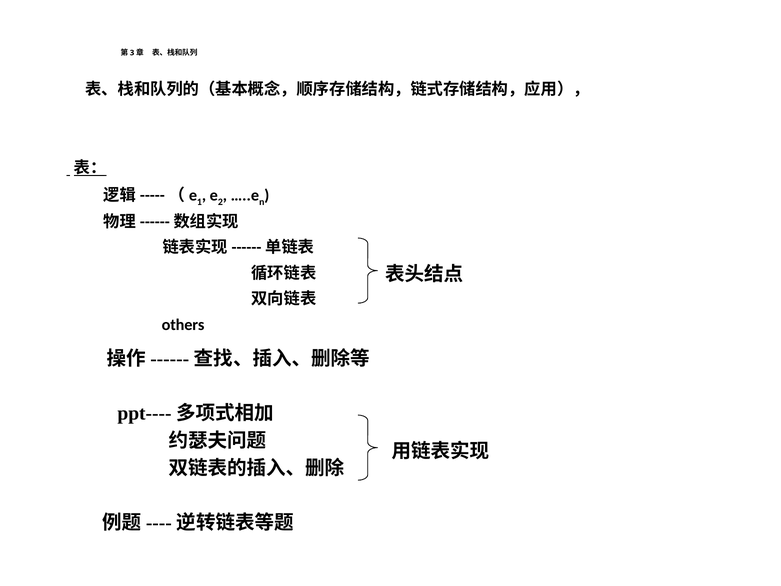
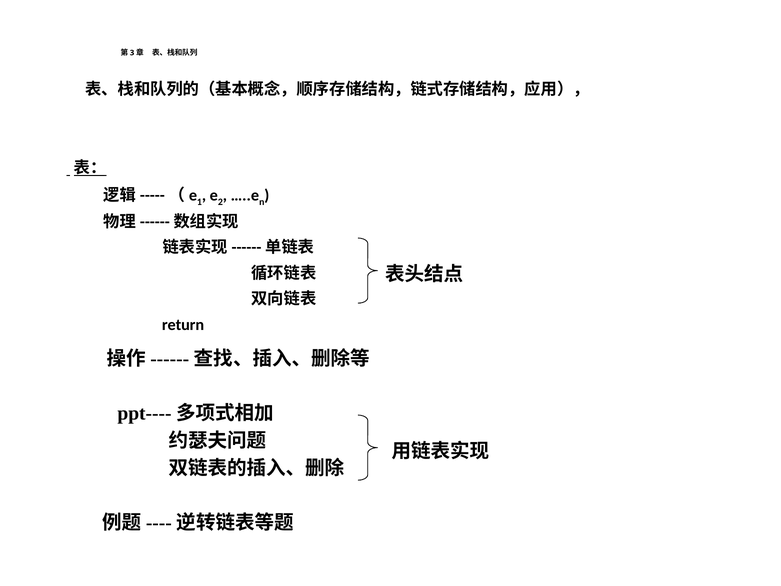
others: others -> return
